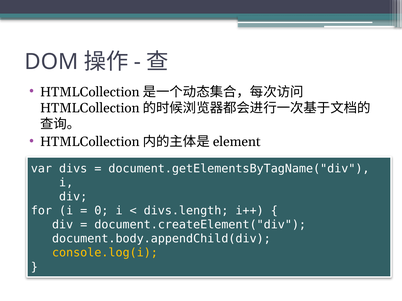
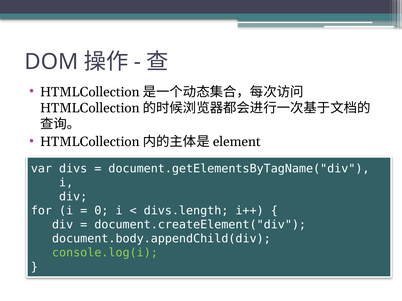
console.log(i colour: yellow -> light green
